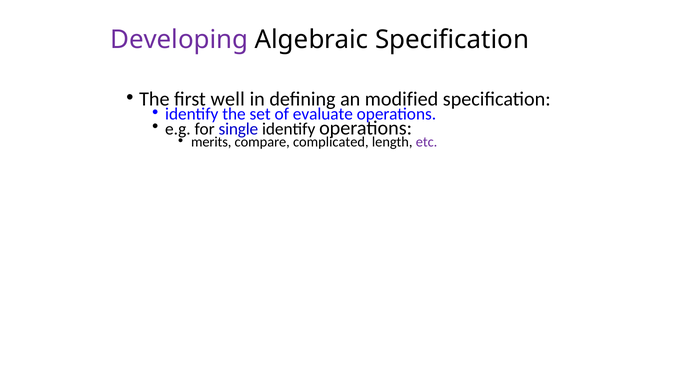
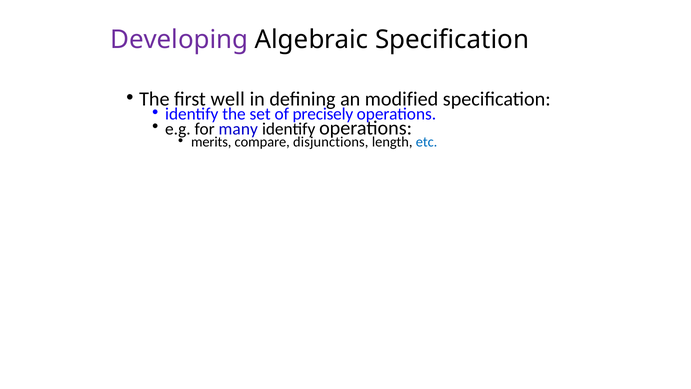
evaluate: evaluate -> precisely
single: single -> many
complicated: complicated -> disjunctions
etc colour: purple -> blue
